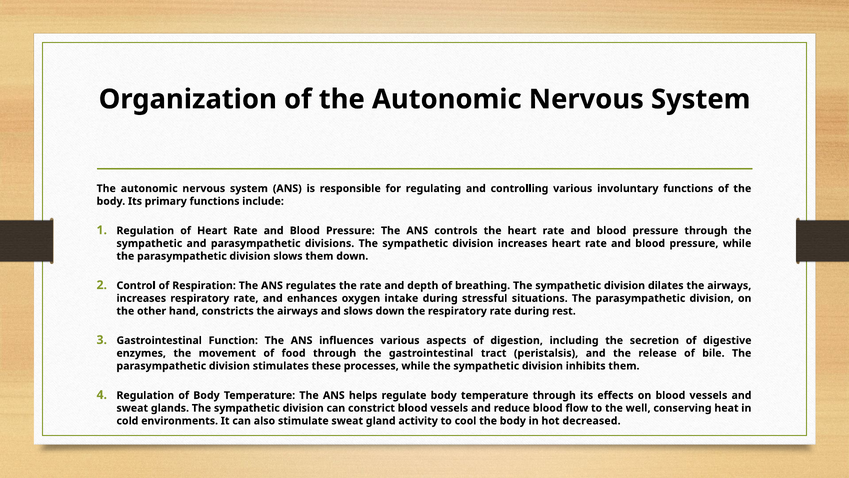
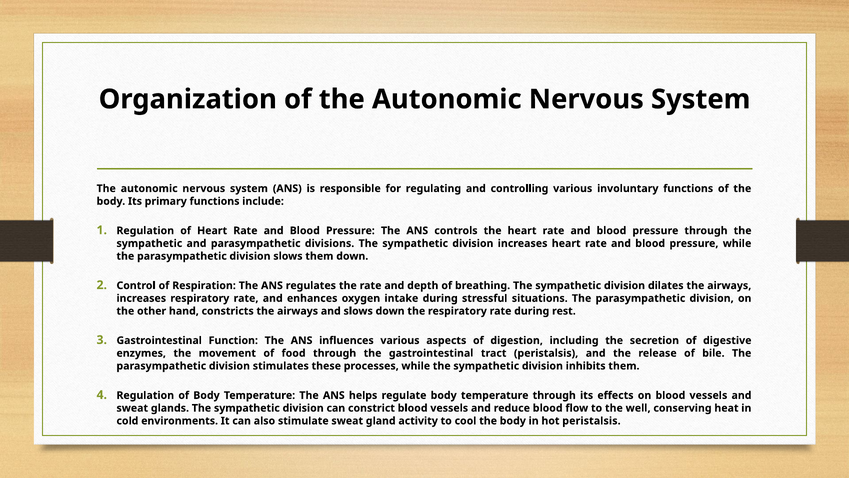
hot decreased: decreased -> peristalsis
